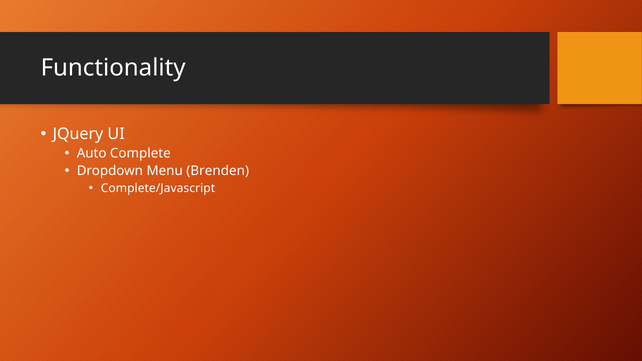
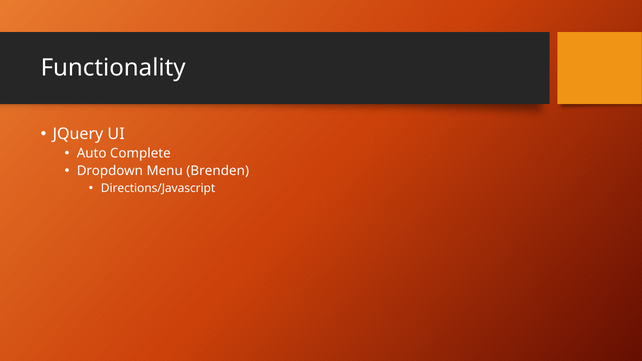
Complete/Javascript: Complete/Javascript -> Directions/Javascript
